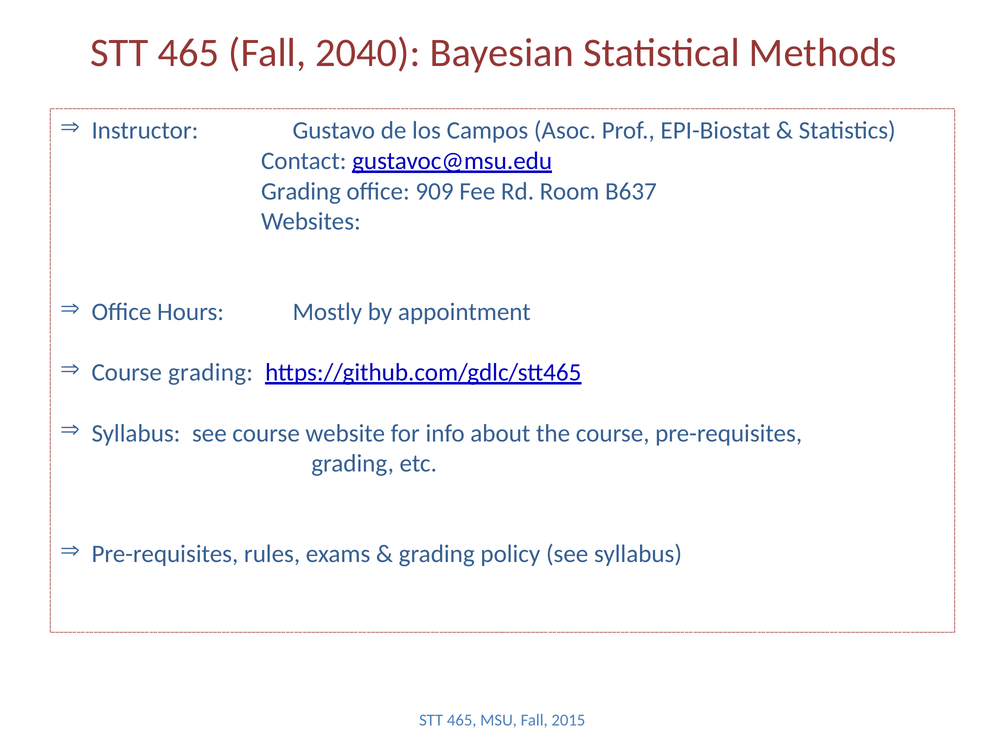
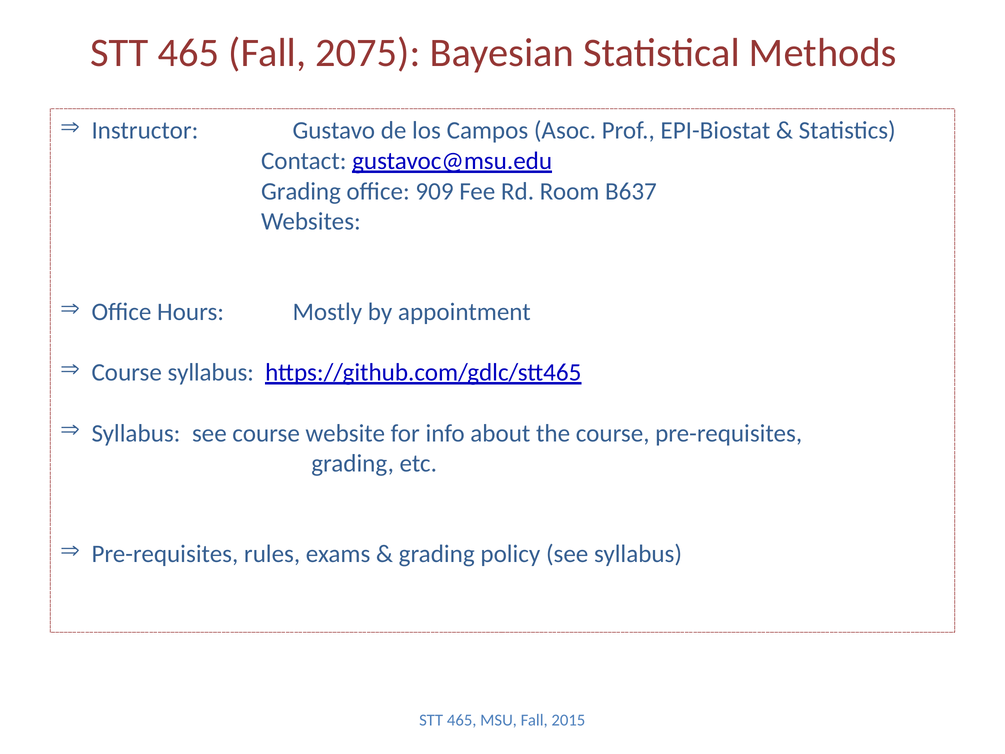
2040: 2040 -> 2075
Course grading: grading -> syllabus
